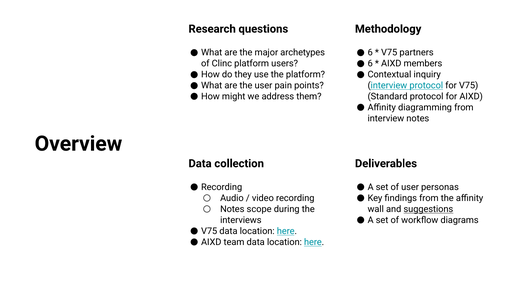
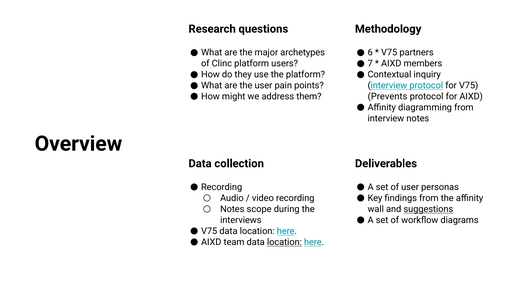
6 at (370, 64): 6 -> 7
Standard: Standard -> Prevents
location at (284, 242) underline: none -> present
